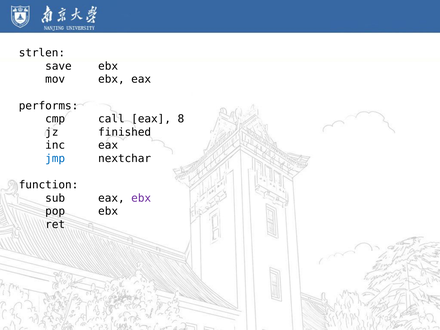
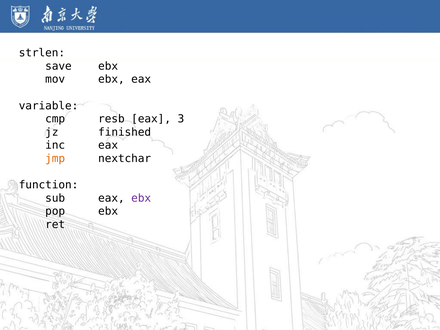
performs: performs -> variable
call: call -> resb
8: 8 -> 3
jmp colour: blue -> orange
